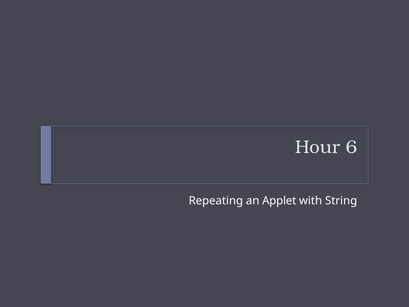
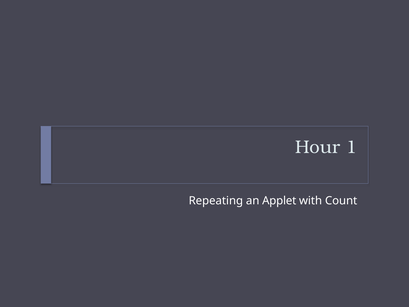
6: 6 -> 1
String: String -> Count
